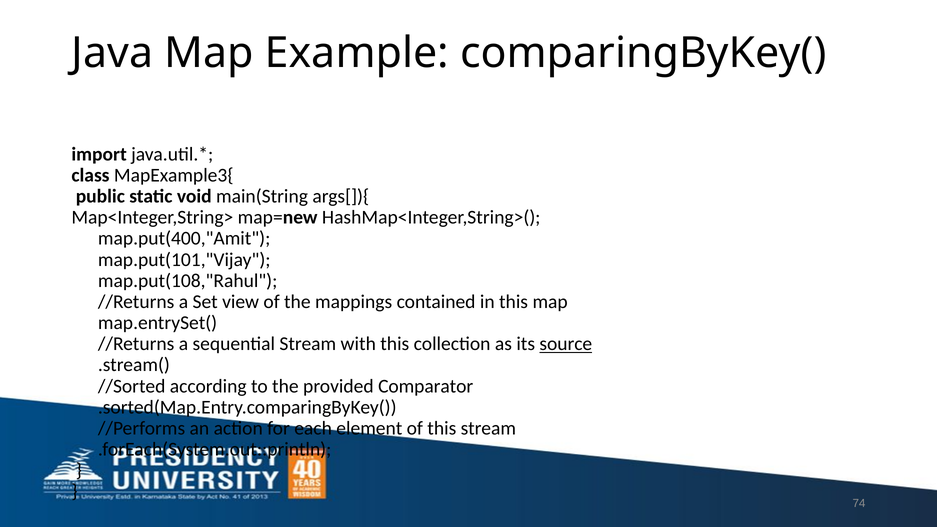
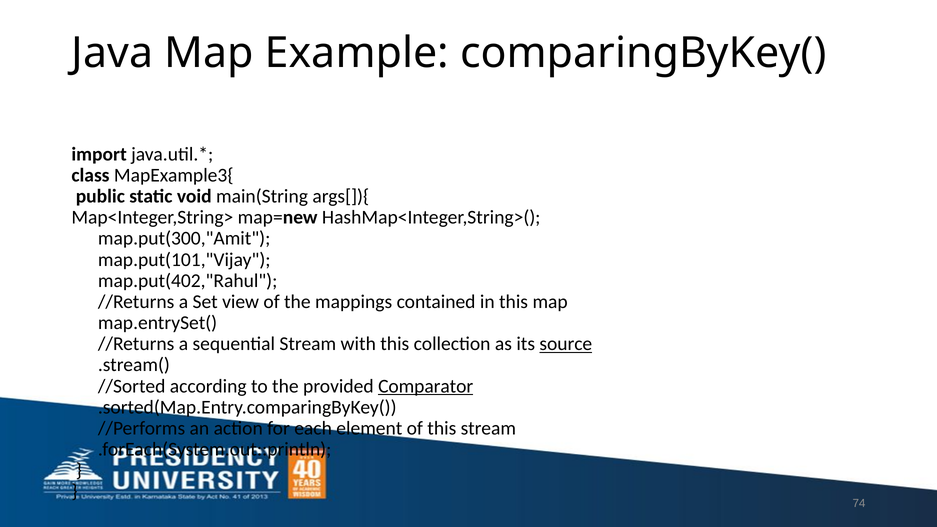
map.put(400,"Amit: map.put(400,"Amit -> map.put(300,"Amit
map.put(108,"Rahul: map.put(108,"Rahul -> map.put(402,"Rahul
Comparator underline: none -> present
